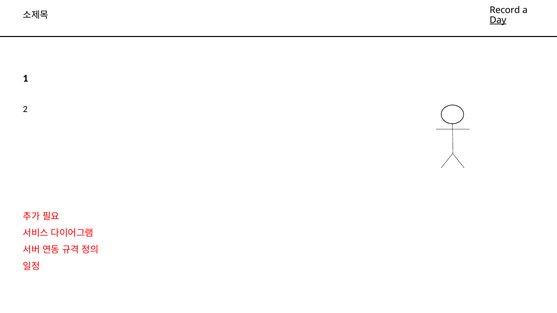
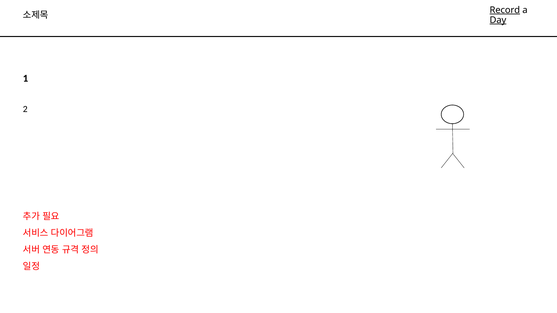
Record underline: none -> present
